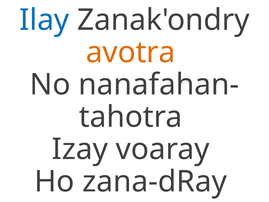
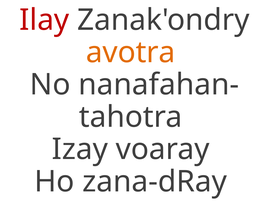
Ilay colour: blue -> red
